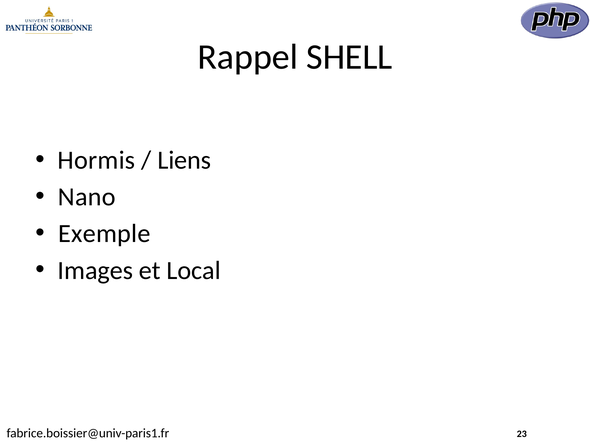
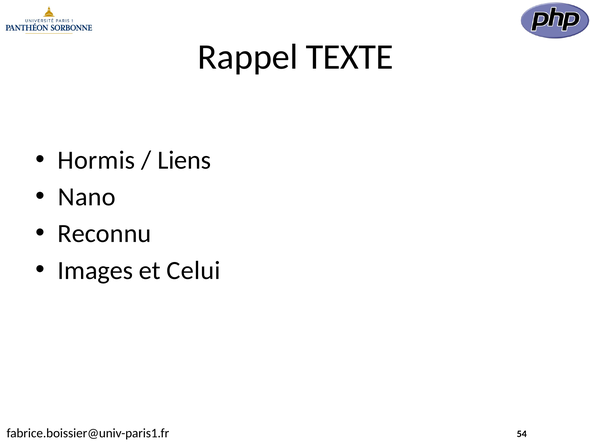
SHELL: SHELL -> TEXTE
Exemple: Exemple -> Reconnu
Local: Local -> Celui
23: 23 -> 54
